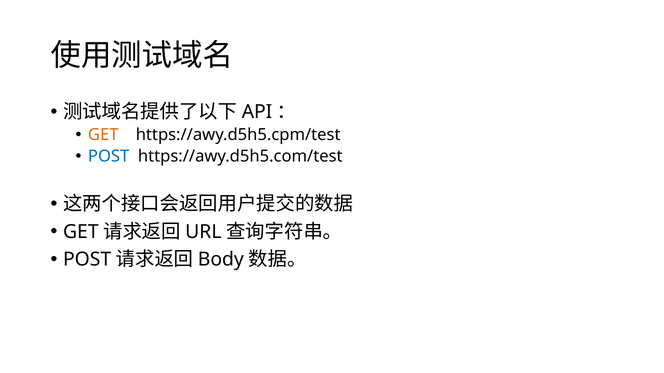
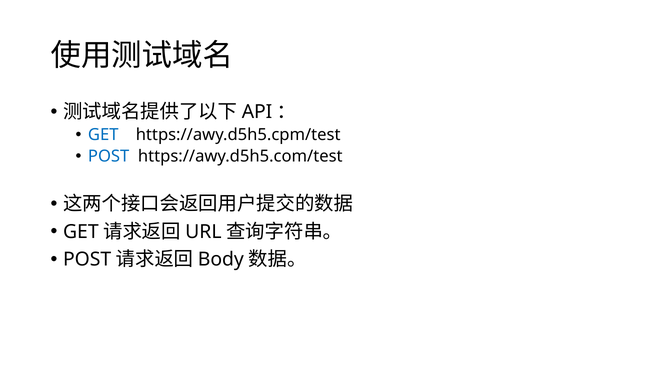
GET at (103, 135) colour: orange -> blue
